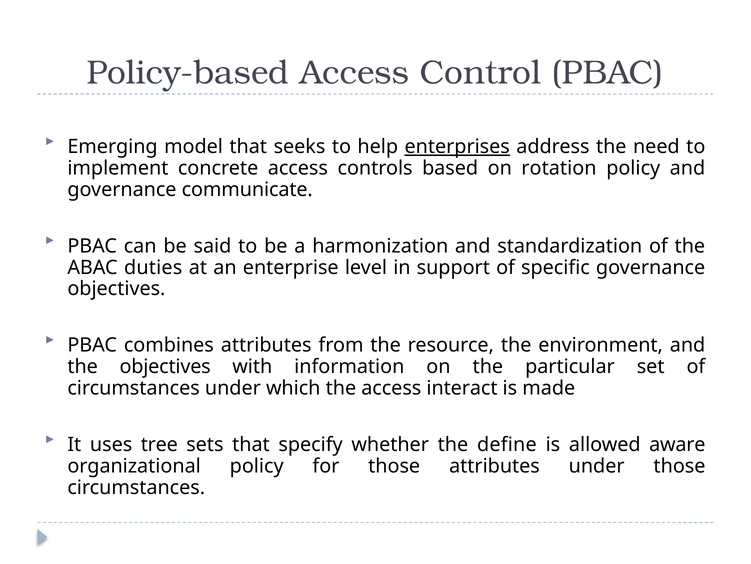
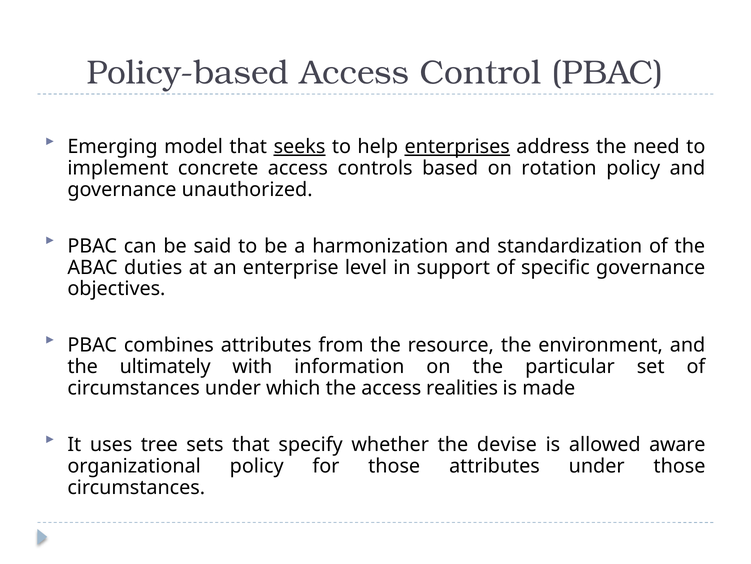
seeks underline: none -> present
communicate: communicate -> unauthorized
the objectives: objectives -> ultimately
interact: interact -> realities
define: define -> devise
